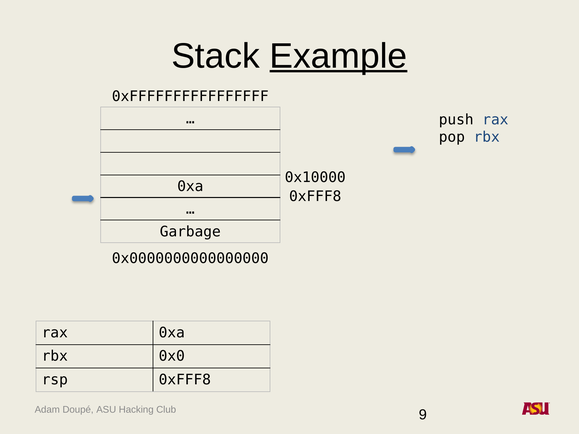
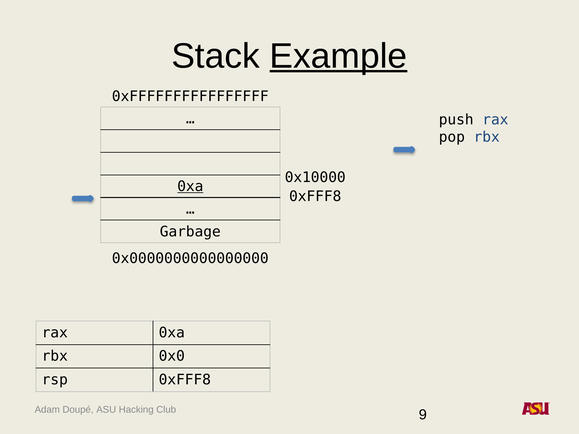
0xa at (190, 187) underline: none -> present
